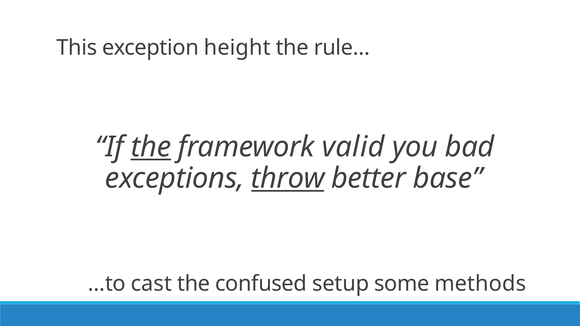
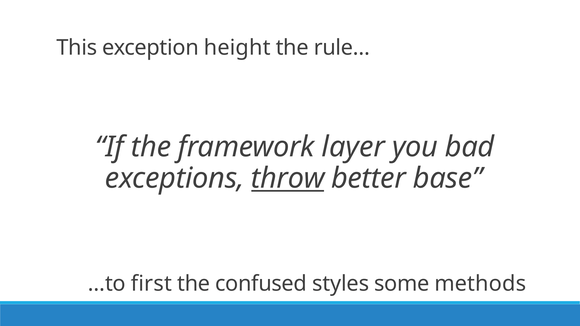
the at (151, 147) underline: present -> none
valid: valid -> layer
cast: cast -> first
setup: setup -> styles
